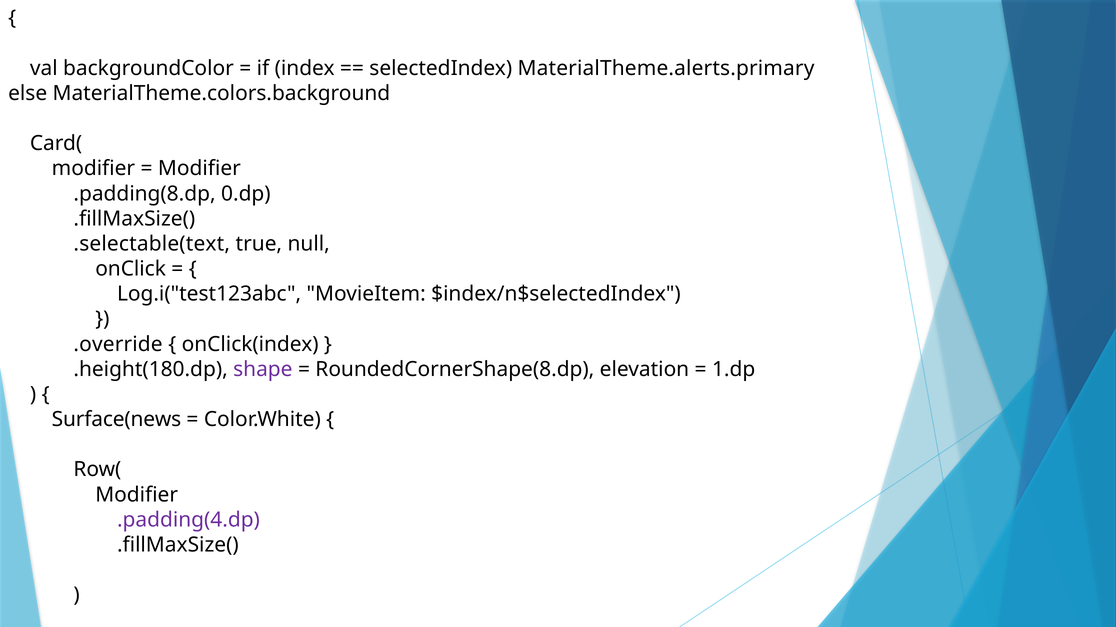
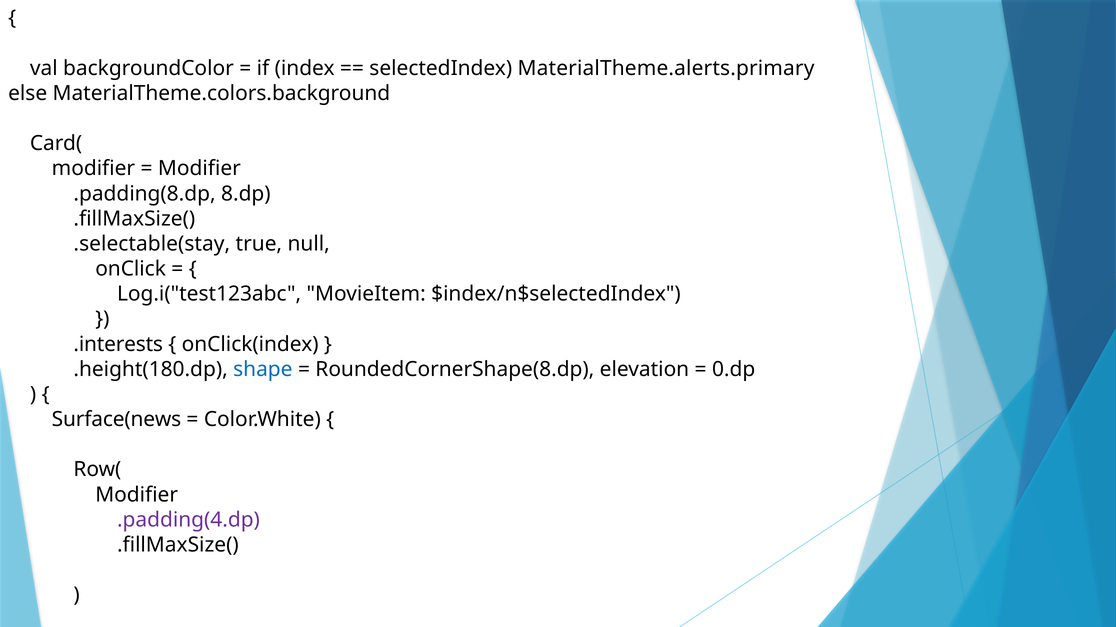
0.dp: 0.dp -> 8.dp
.selectable(text: .selectable(text -> .selectable(stay
.override: .override -> .interests
shape colour: purple -> blue
1.dp: 1.dp -> 0.dp
